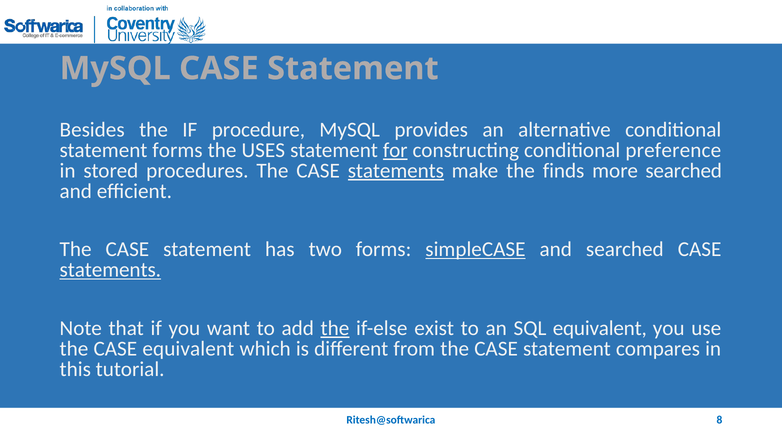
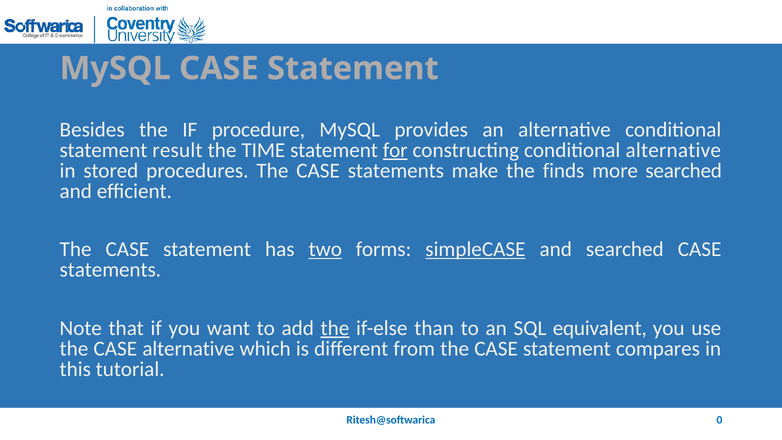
statement forms: forms -> result
USES: USES -> TIME
conditional preference: preference -> alternative
statements at (396, 171) underline: present -> none
two underline: none -> present
statements at (110, 270) underline: present -> none
exist: exist -> than
CASE equivalent: equivalent -> alternative
8: 8 -> 0
